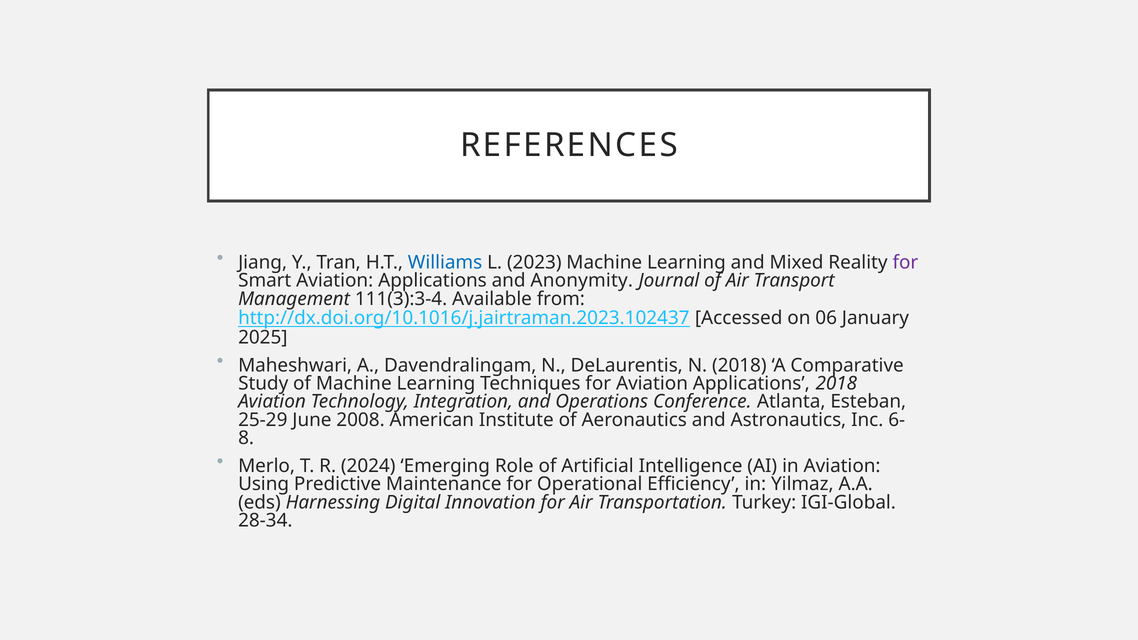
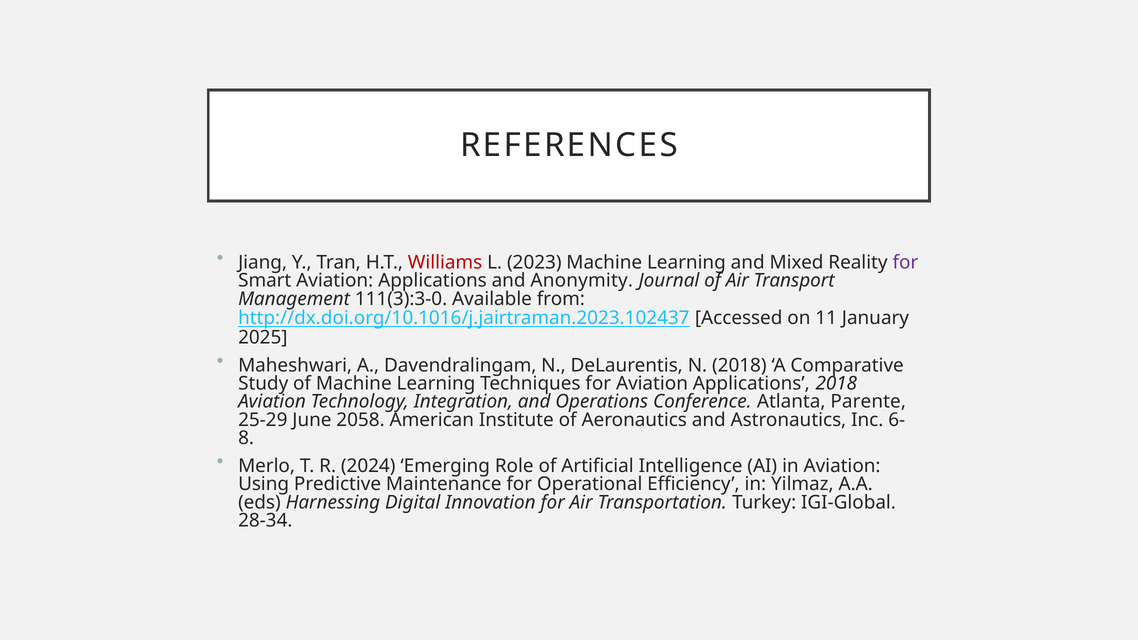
Williams colour: blue -> red
111(3):3-4: 111(3):3-4 -> 111(3):3-0
06: 06 -> 11
Esteban: Esteban -> Parente
2008: 2008 -> 2058
